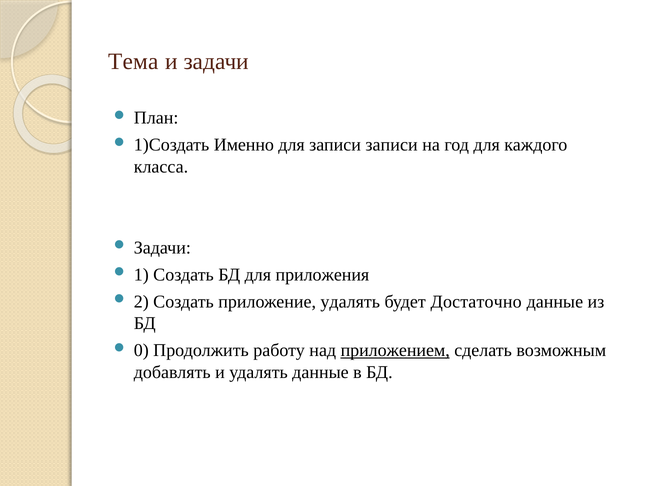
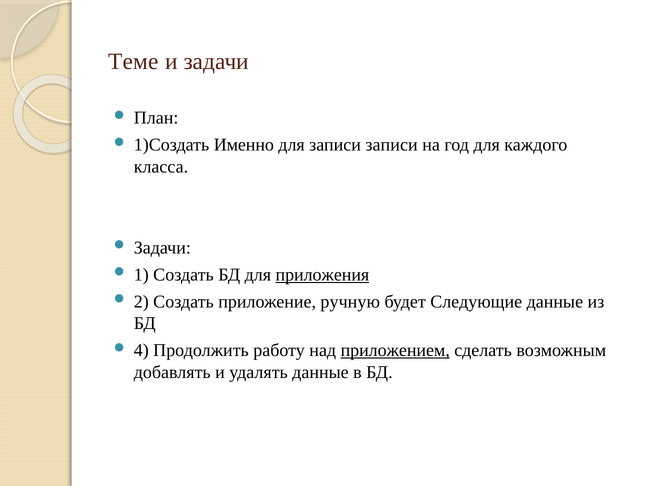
Тема: Тема -> Теме
приложения underline: none -> present
приложение удалять: удалять -> ручную
Достаточно: Достаточно -> Следующие
0: 0 -> 4
